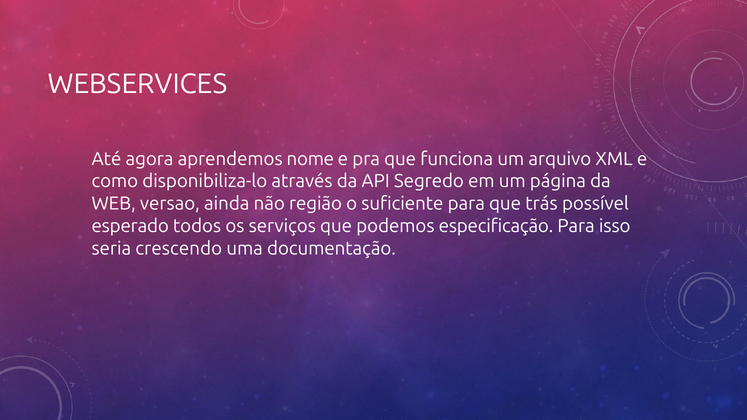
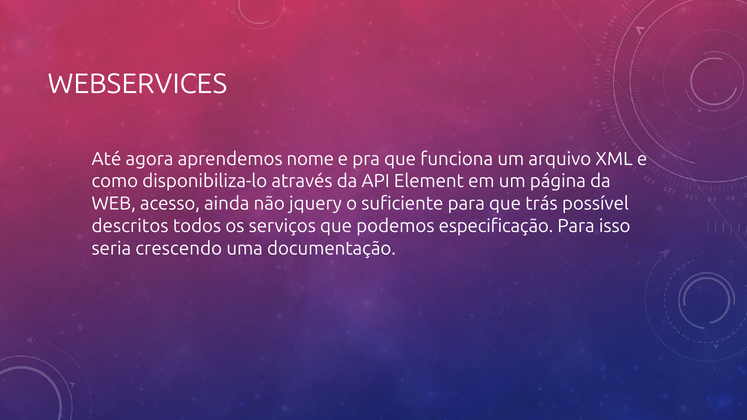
Segredo: Segredo -> Element
versao: versao -> acesso
região: região -> jquery
esperado: esperado -> descritos
